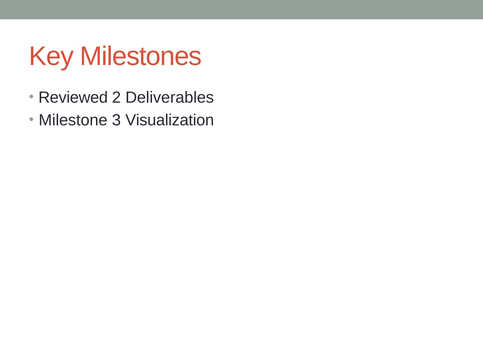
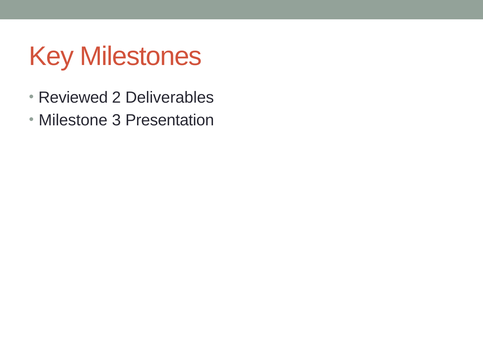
Visualization: Visualization -> Presentation
